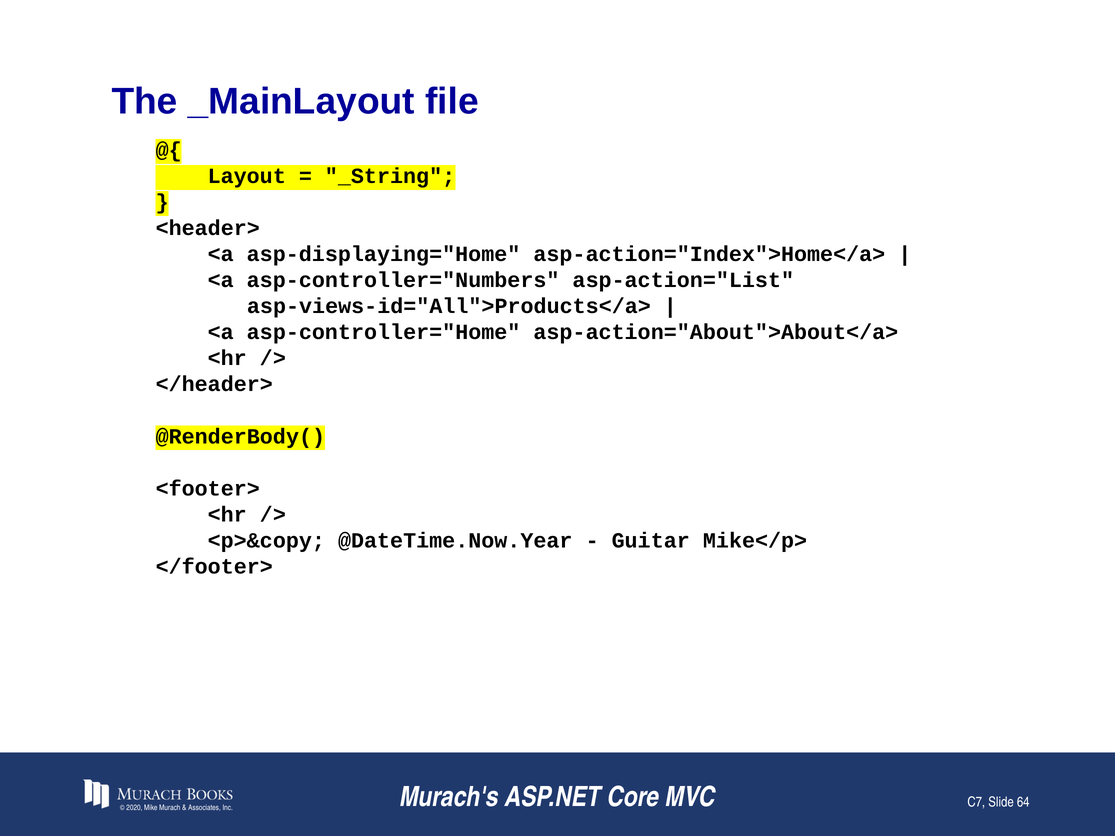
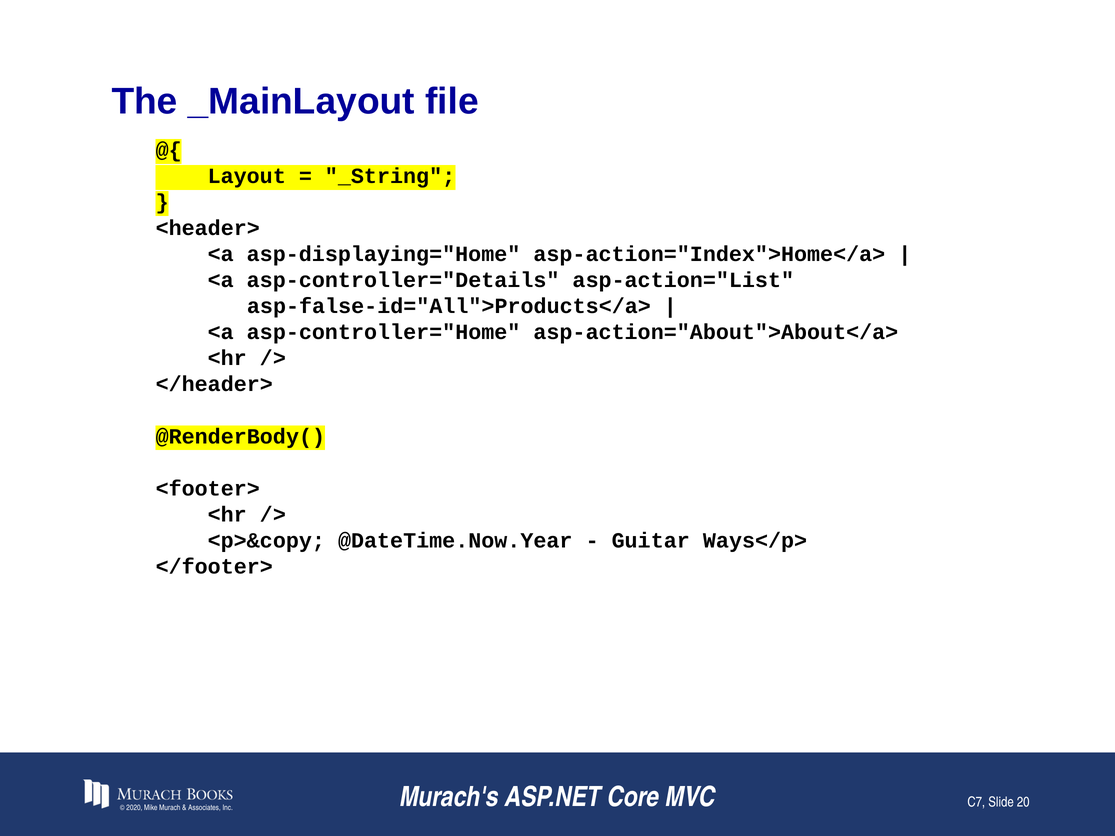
asp-controller="Numbers: asp-controller="Numbers -> asp-controller="Details
asp-views-id="All">Products</a>: asp-views-id="All">Products</a> -> asp-false-id="All">Products</a>
Mike</p>: Mike</p> -> Ways</p>
64: 64 -> 20
